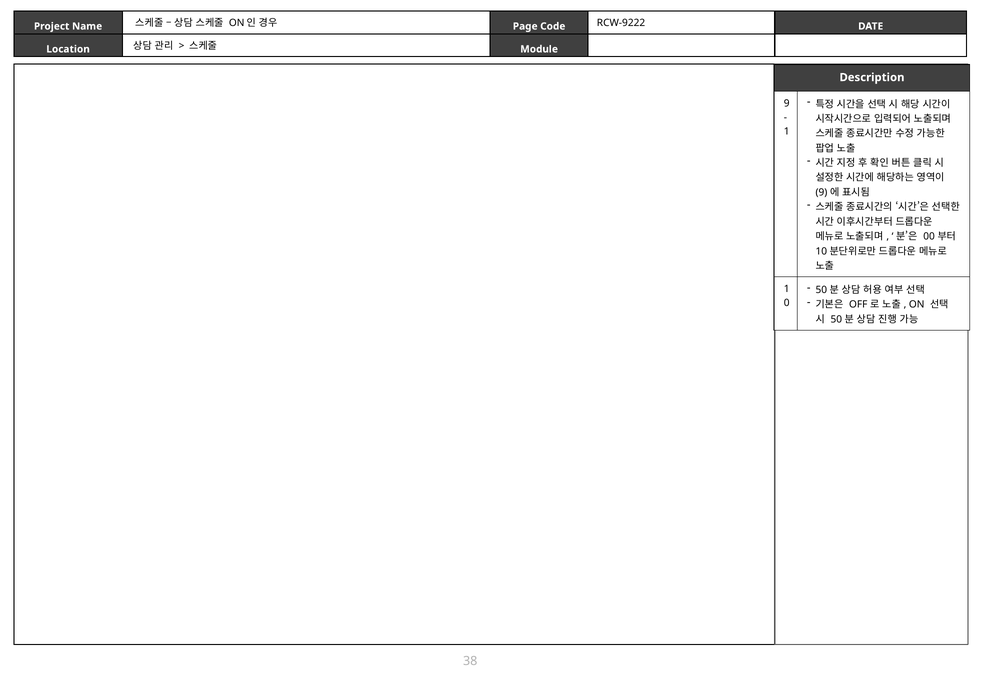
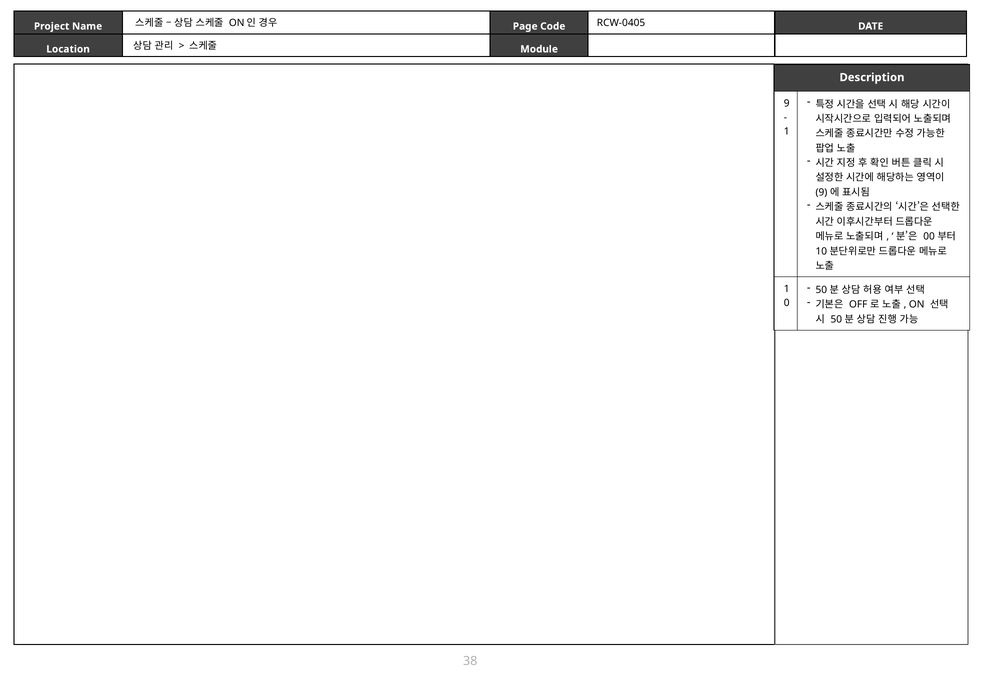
RCW-9222: RCW-9222 -> RCW-0405
